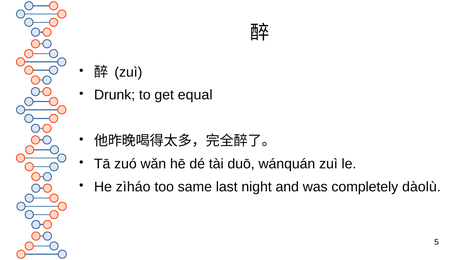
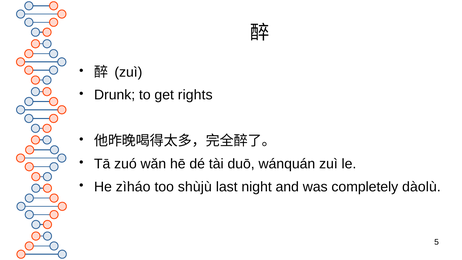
equal: equal -> rights
same: same -> shùjù
